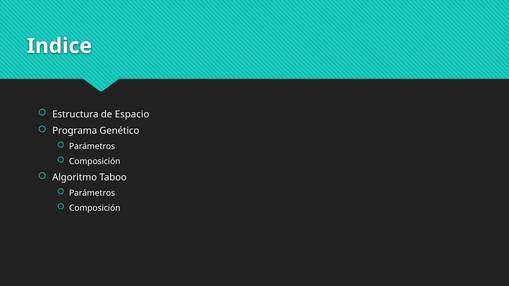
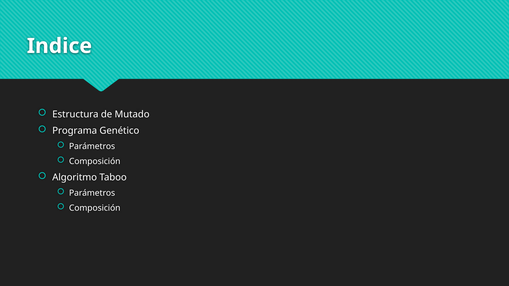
Espacio: Espacio -> Mutado
